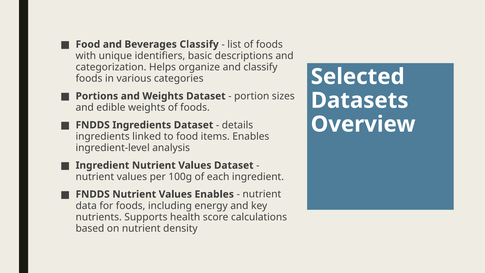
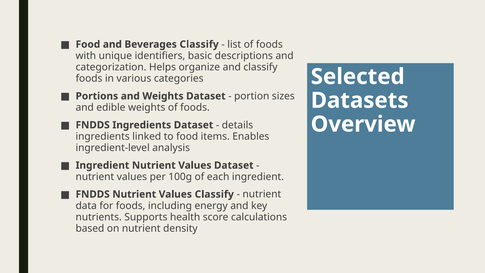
Values Enables: Enables -> Classify
